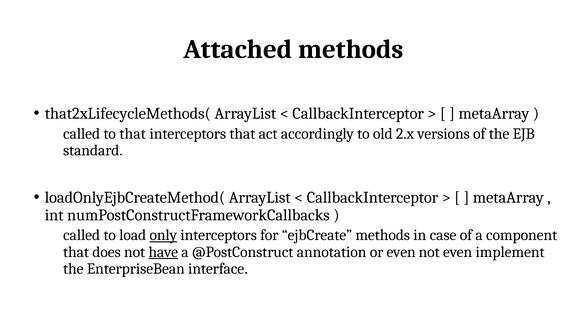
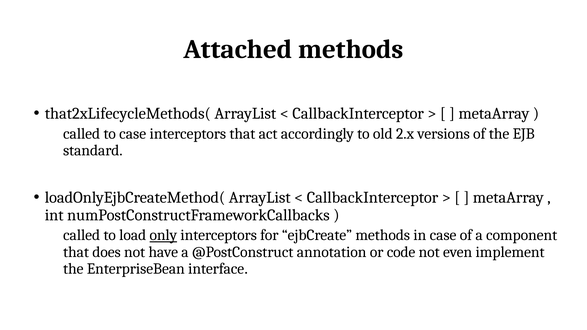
to that: that -> case
have underline: present -> none
or even: even -> code
